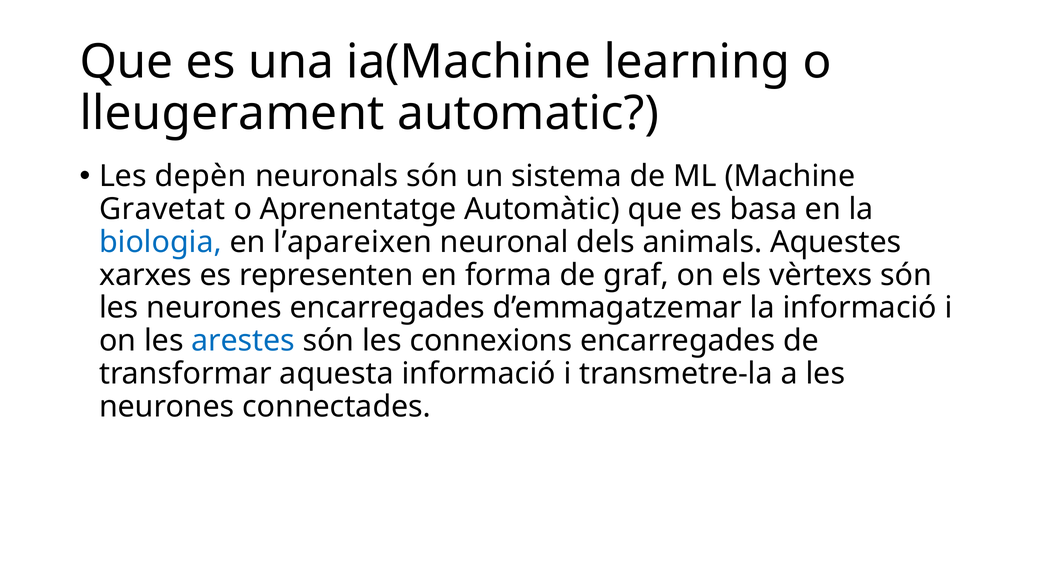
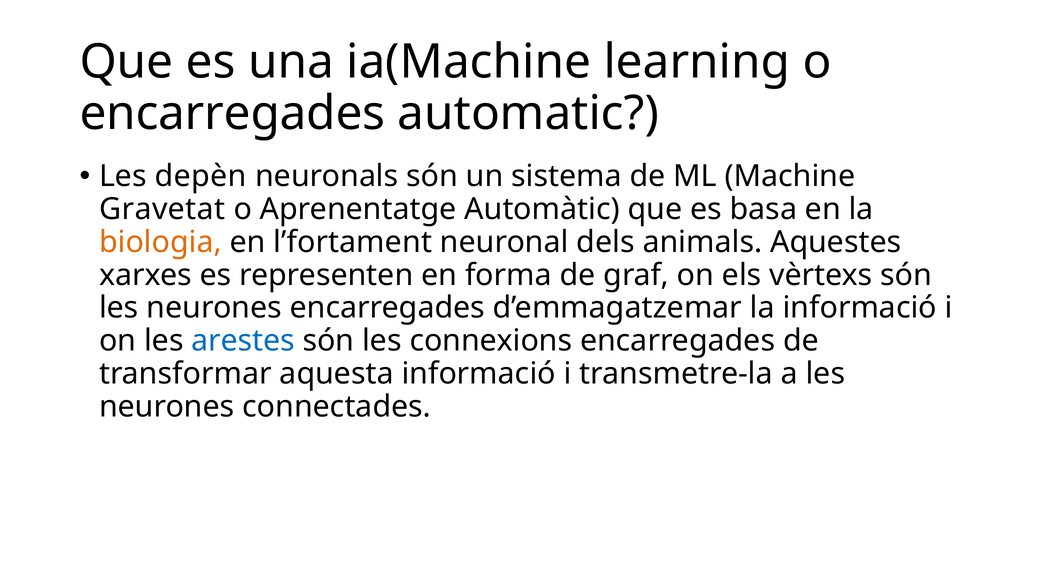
lleugerament at (232, 113): lleugerament -> encarregades
biologia colour: blue -> orange
l’apareixen: l’apareixen -> l’fortament
